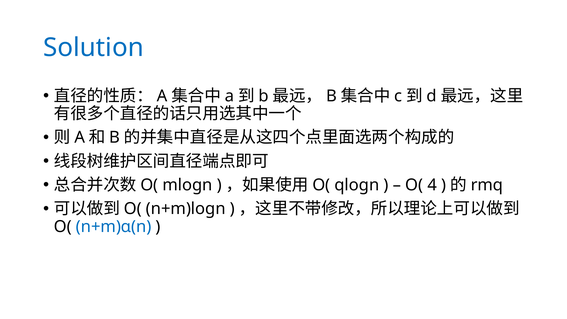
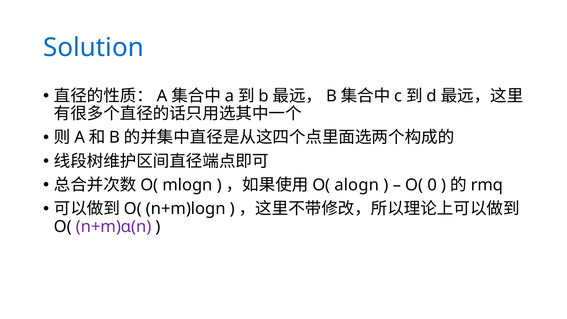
qlogn: qlogn -> alogn
4: 4 -> 0
n+m)α(n colour: blue -> purple
